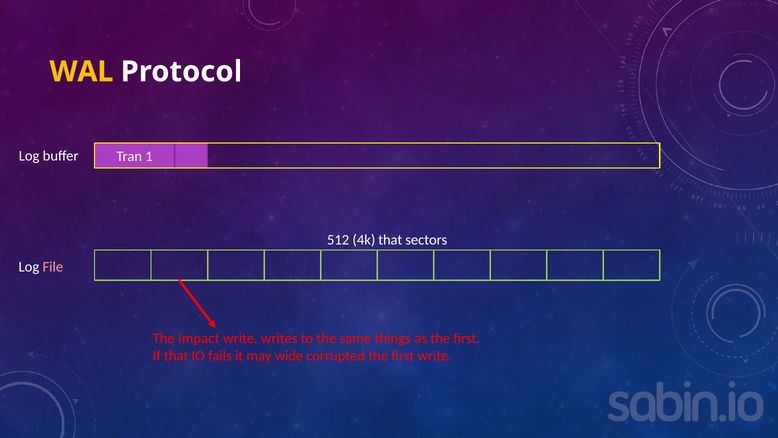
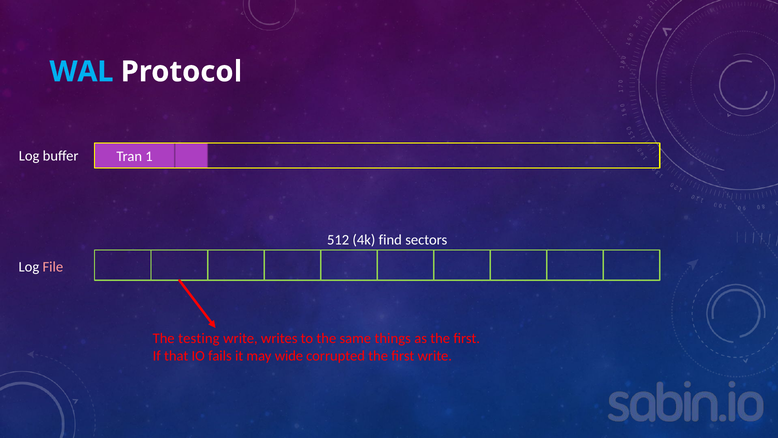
WAL colour: yellow -> light blue
4k that: that -> find
impact: impact -> testing
